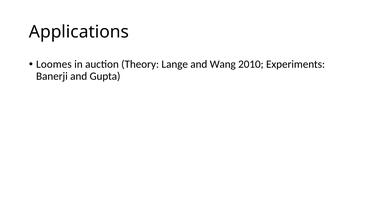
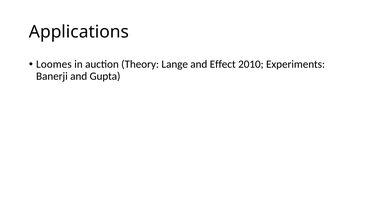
Wang: Wang -> Effect
